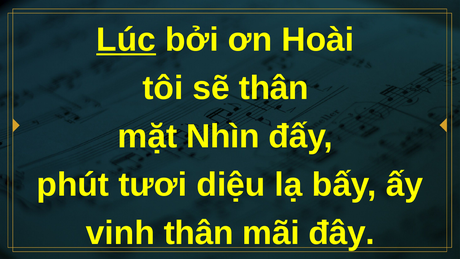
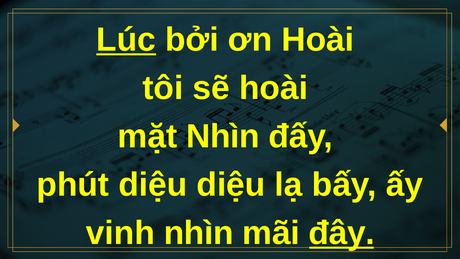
sẽ thân: thân -> hoài
phút tươi: tươi -> diệu
vinh thân: thân -> nhìn
đây underline: none -> present
